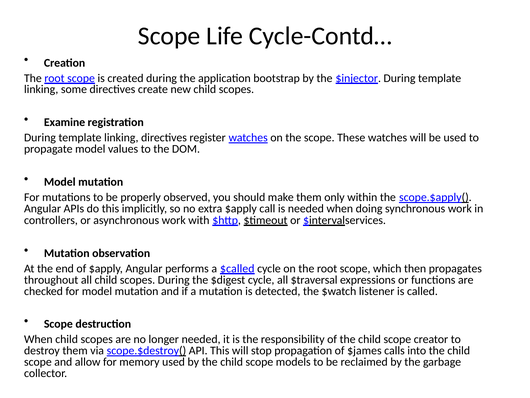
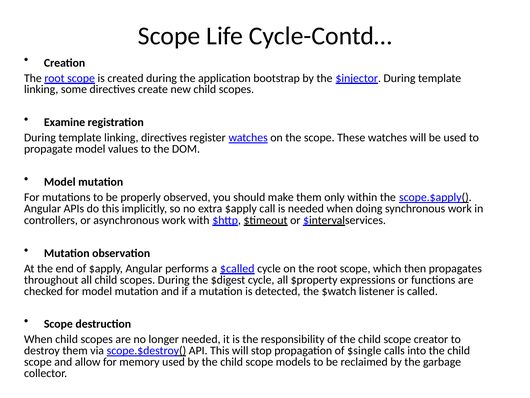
$traversal: $traversal -> $property
$james: $james -> $single
